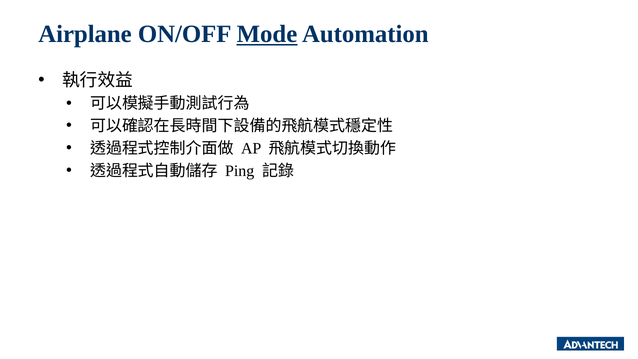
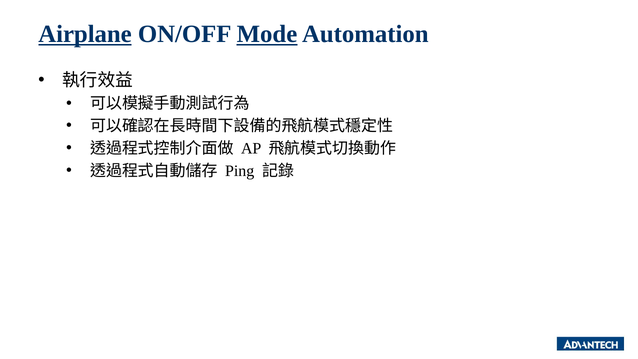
Airplane underline: none -> present
